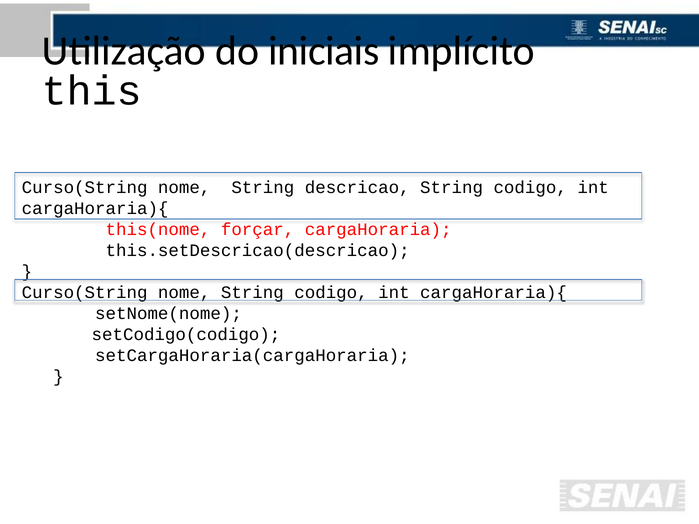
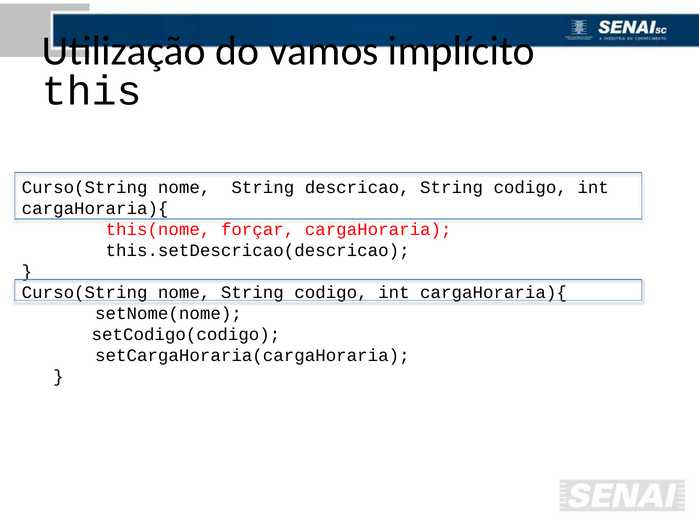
iniciais: iniciais -> vamos
